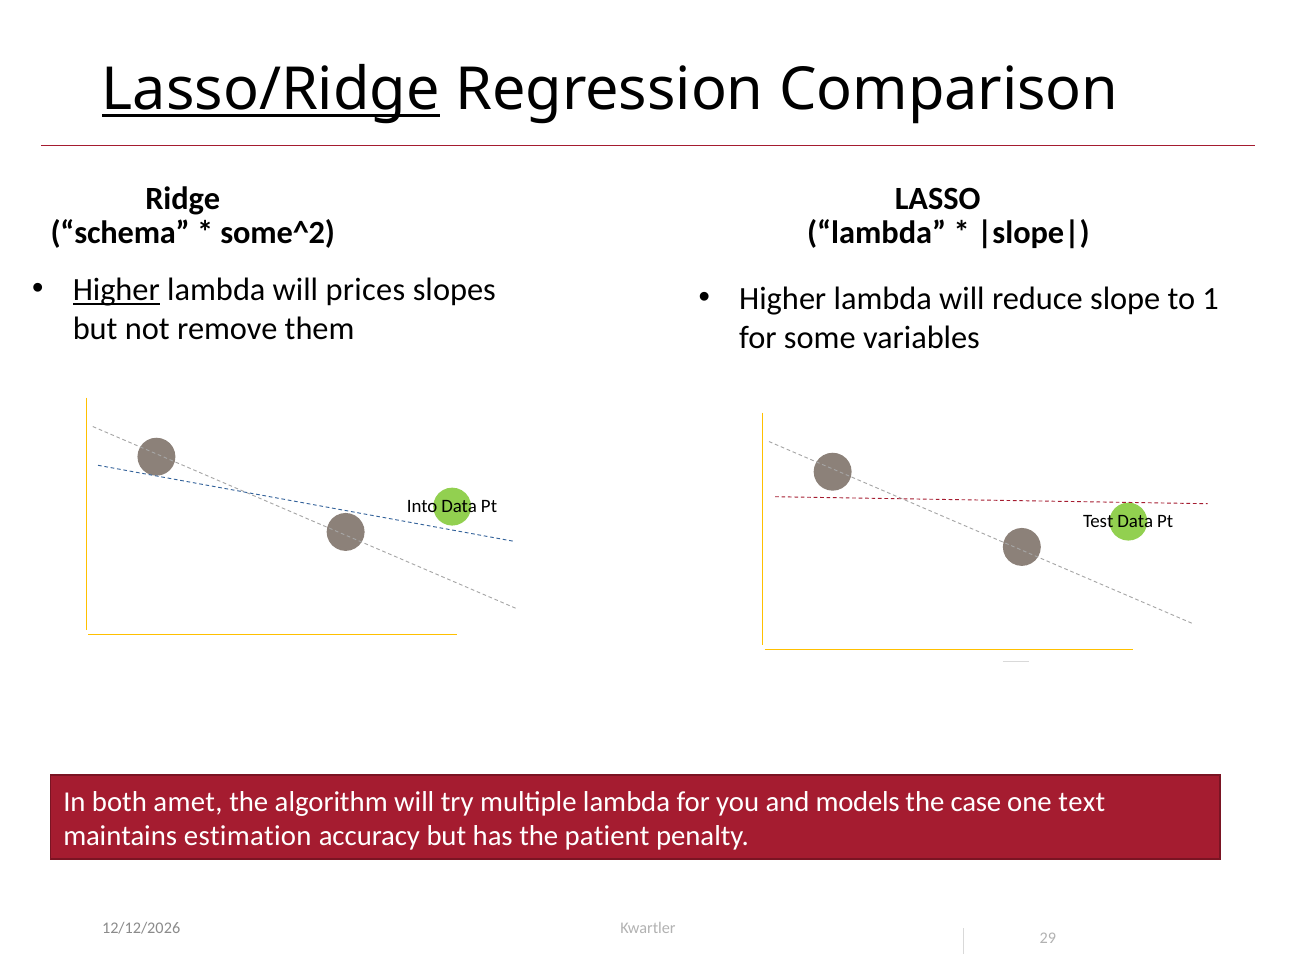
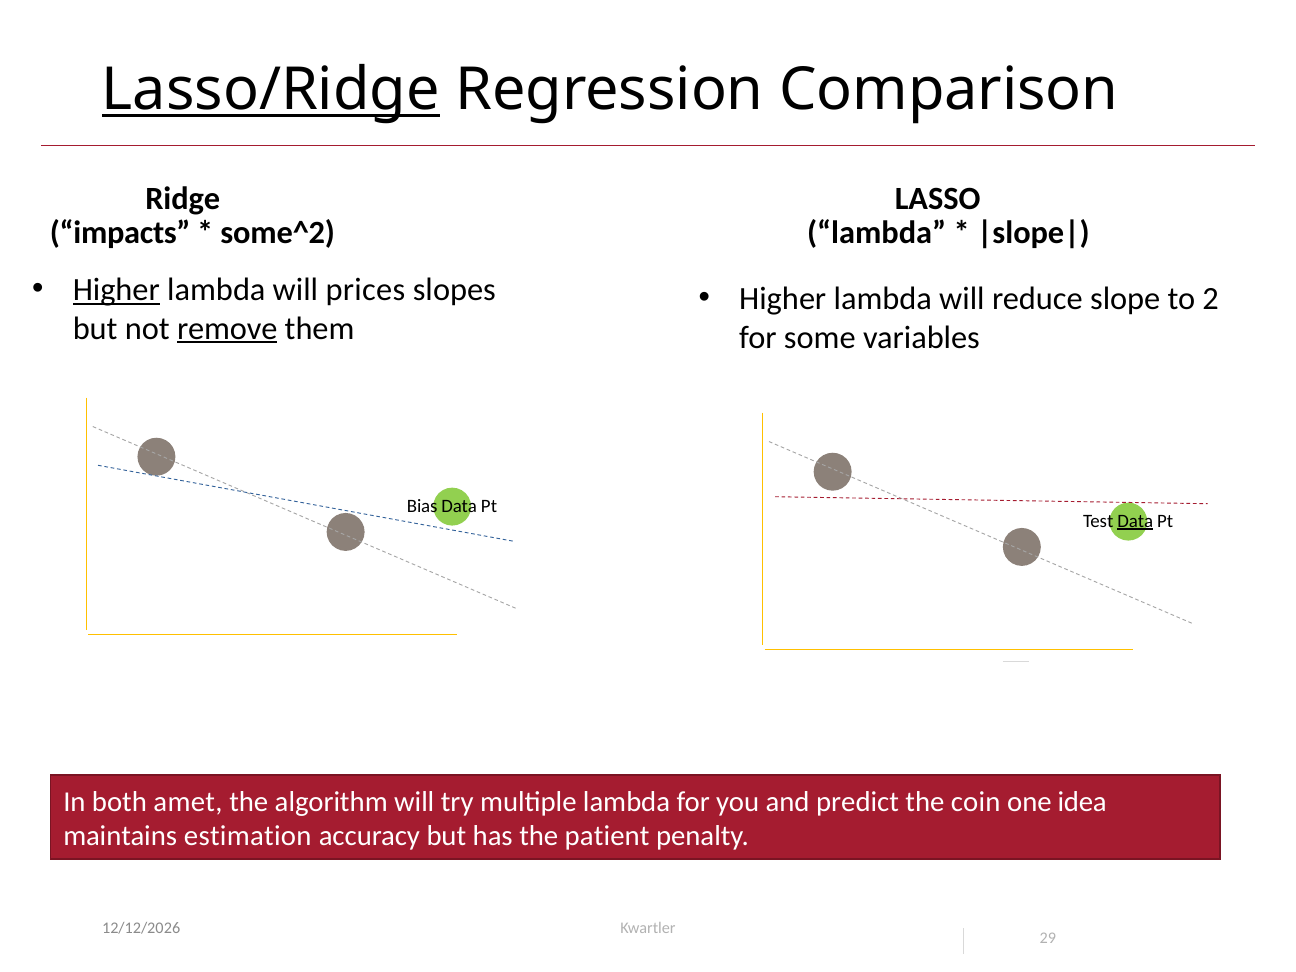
schema: schema -> impacts
1: 1 -> 2
remove underline: none -> present
Into: Into -> Bias
Data at (1135, 521) underline: none -> present
models: models -> predict
case: case -> coin
text: text -> idea
